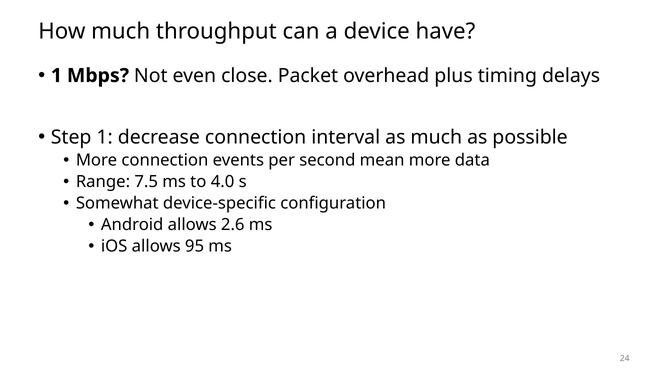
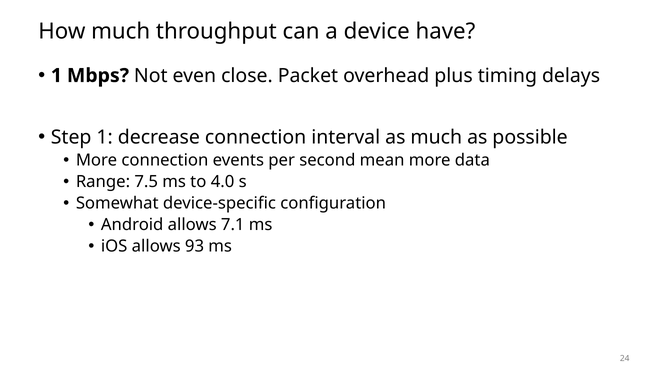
2.6: 2.6 -> 7.1
95: 95 -> 93
